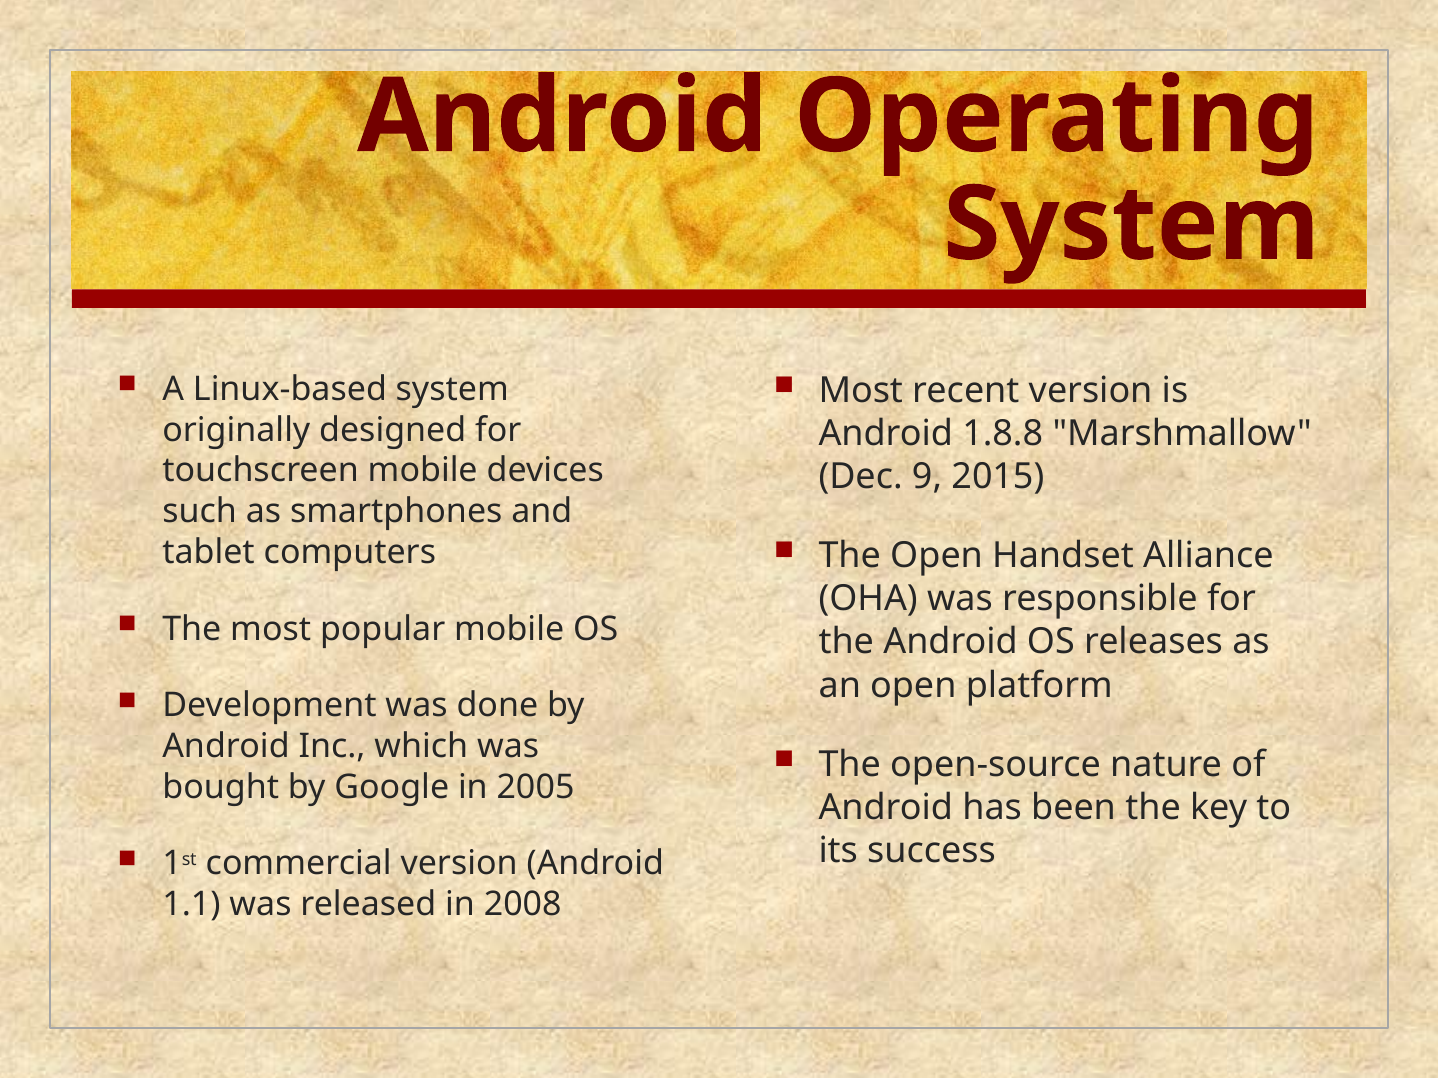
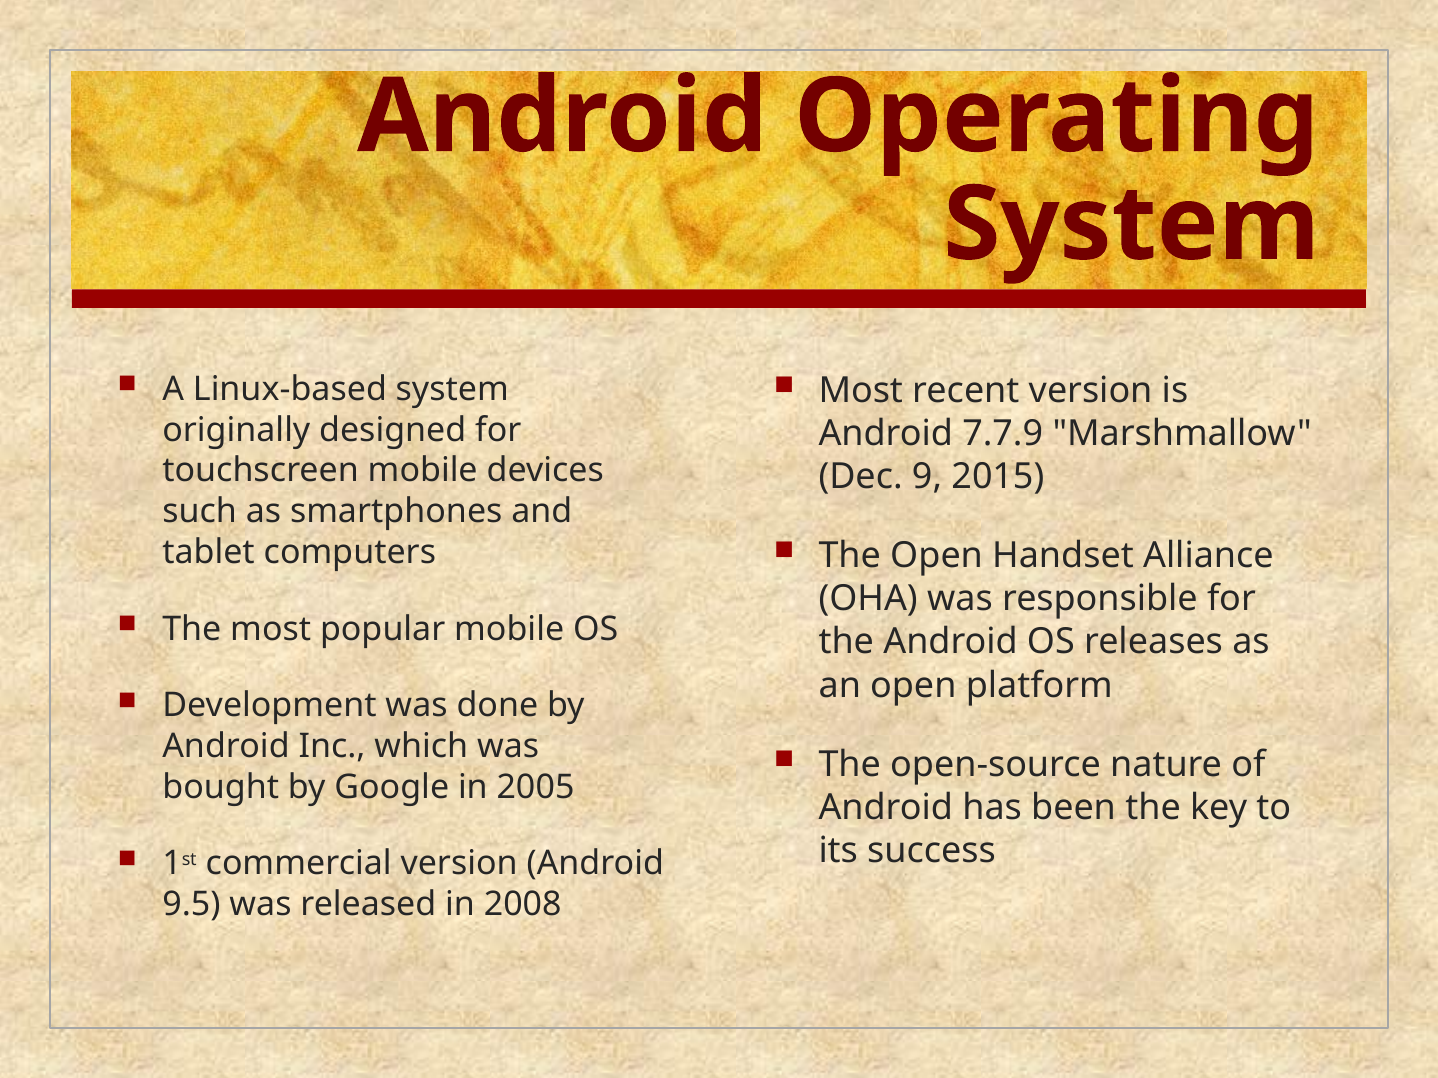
1.8.8: 1.8.8 -> 7.7.9
1.1: 1.1 -> 9.5
